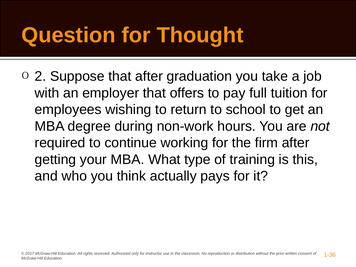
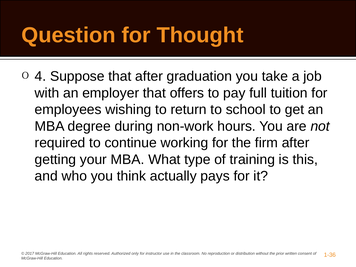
2: 2 -> 4
